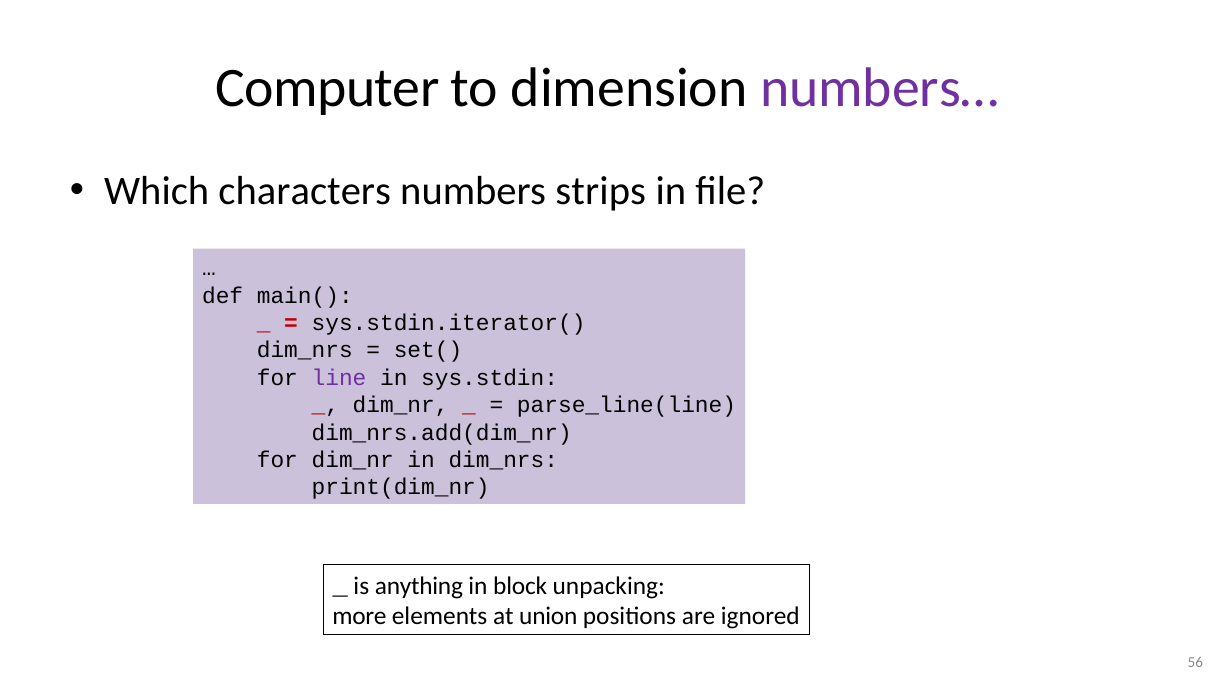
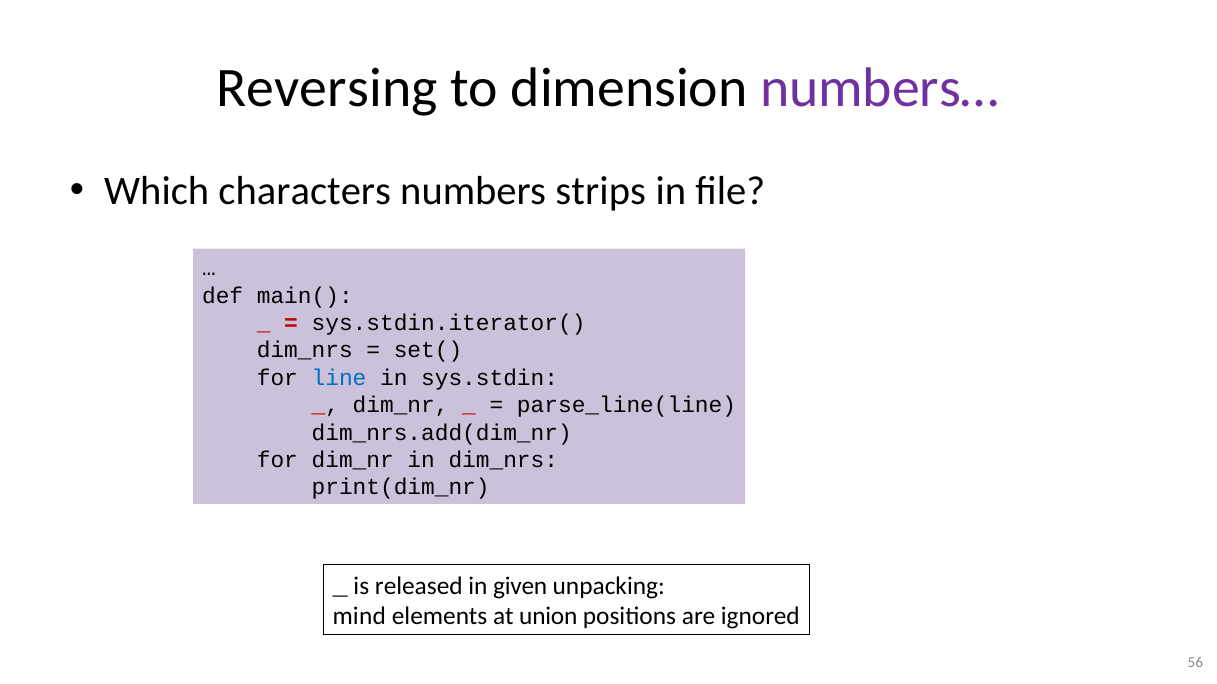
Computer: Computer -> Reversing
line colour: purple -> blue
anything: anything -> released
block: block -> given
more: more -> mind
